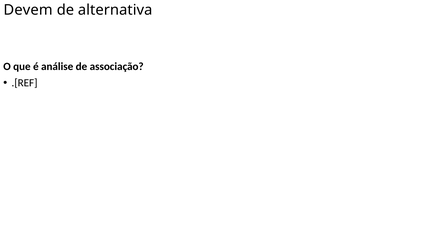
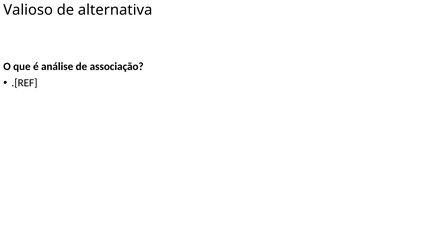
Devem: Devem -> Valioso
